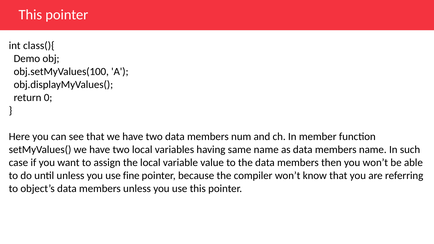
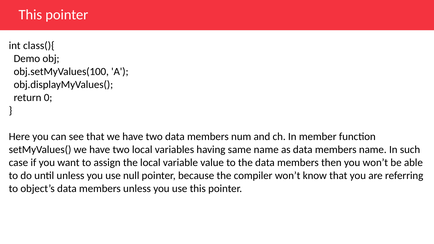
fine: fine -> null
